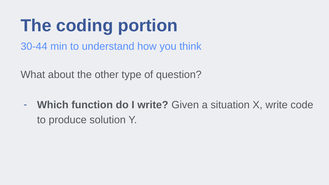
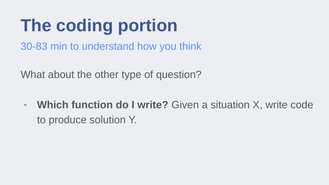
30-44: 30-44 -> 30-83
